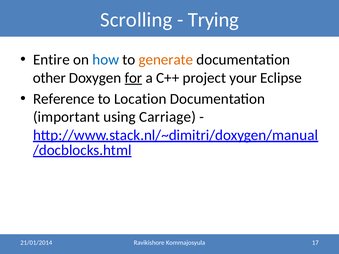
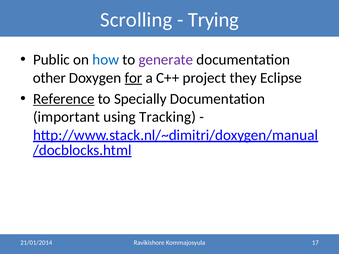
Entire: Entire -> Public
generate colour: orange -> purple
your: your -> they
Reference underline: none -> present
Location: Location -> Specially
Carriage: Carriage -> Tracking
